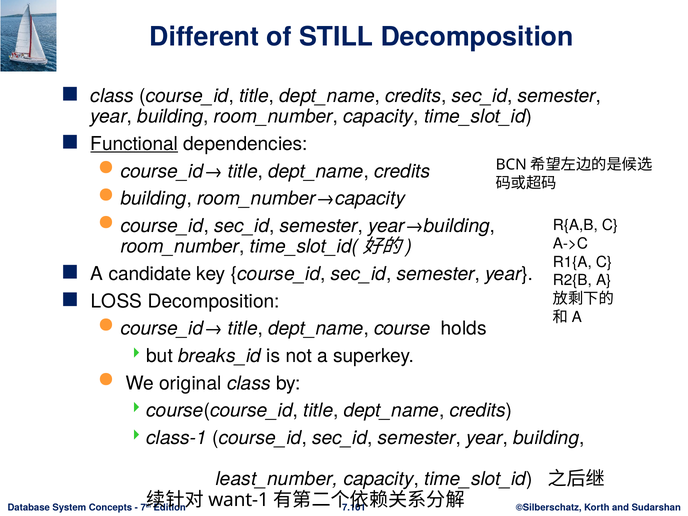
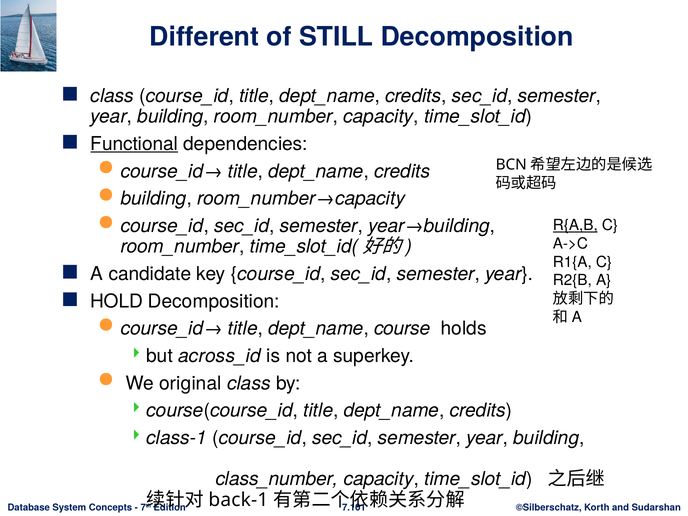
R{A,B underline: none -> present
LOSS: LOSS -> HOLD
breaks_id: breaks_id -> across_id
least_number: least_number -> class_number
want-1: want-1 -> back-1
